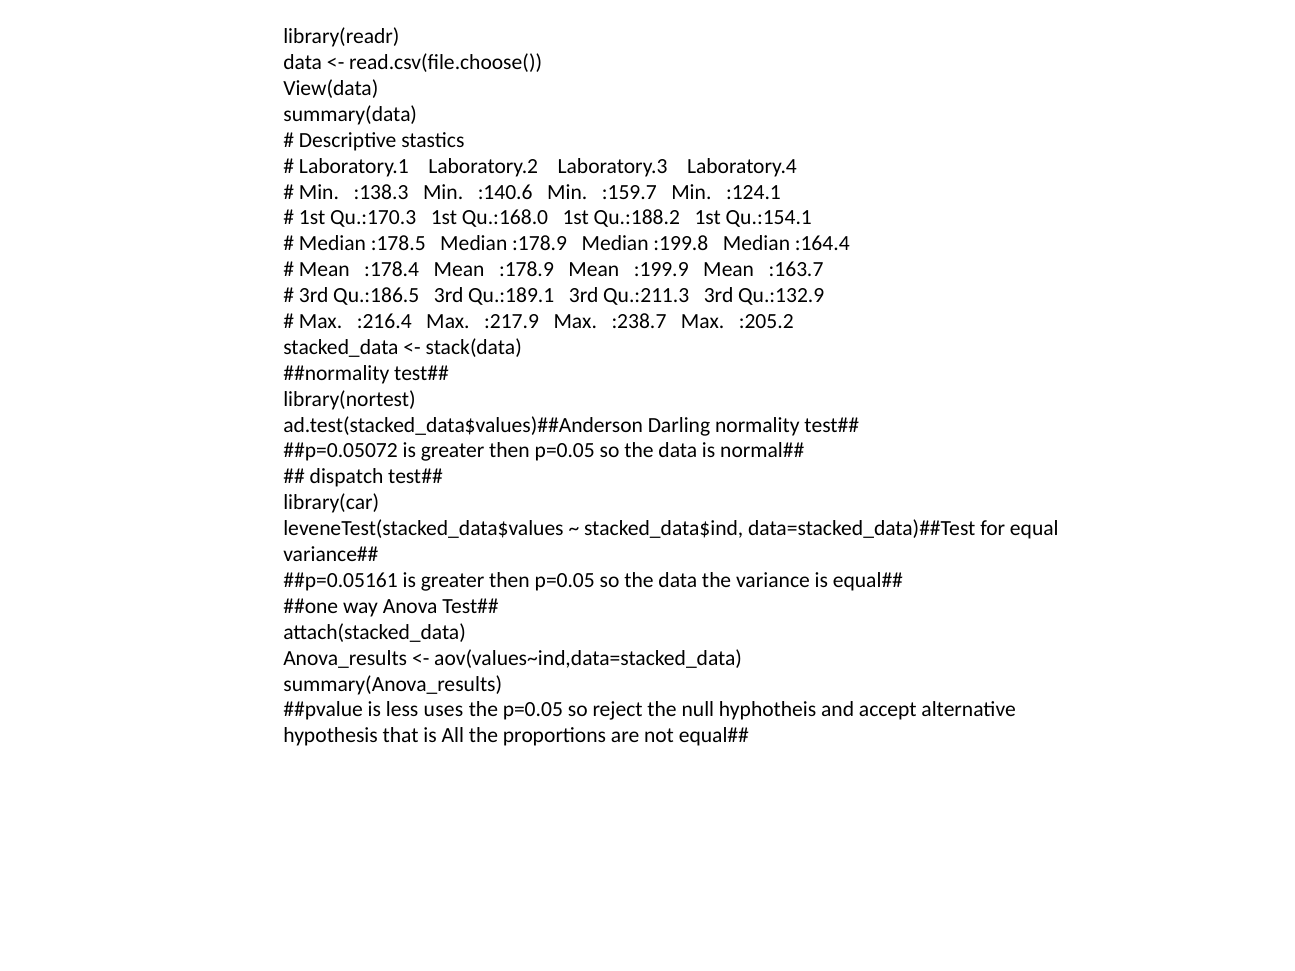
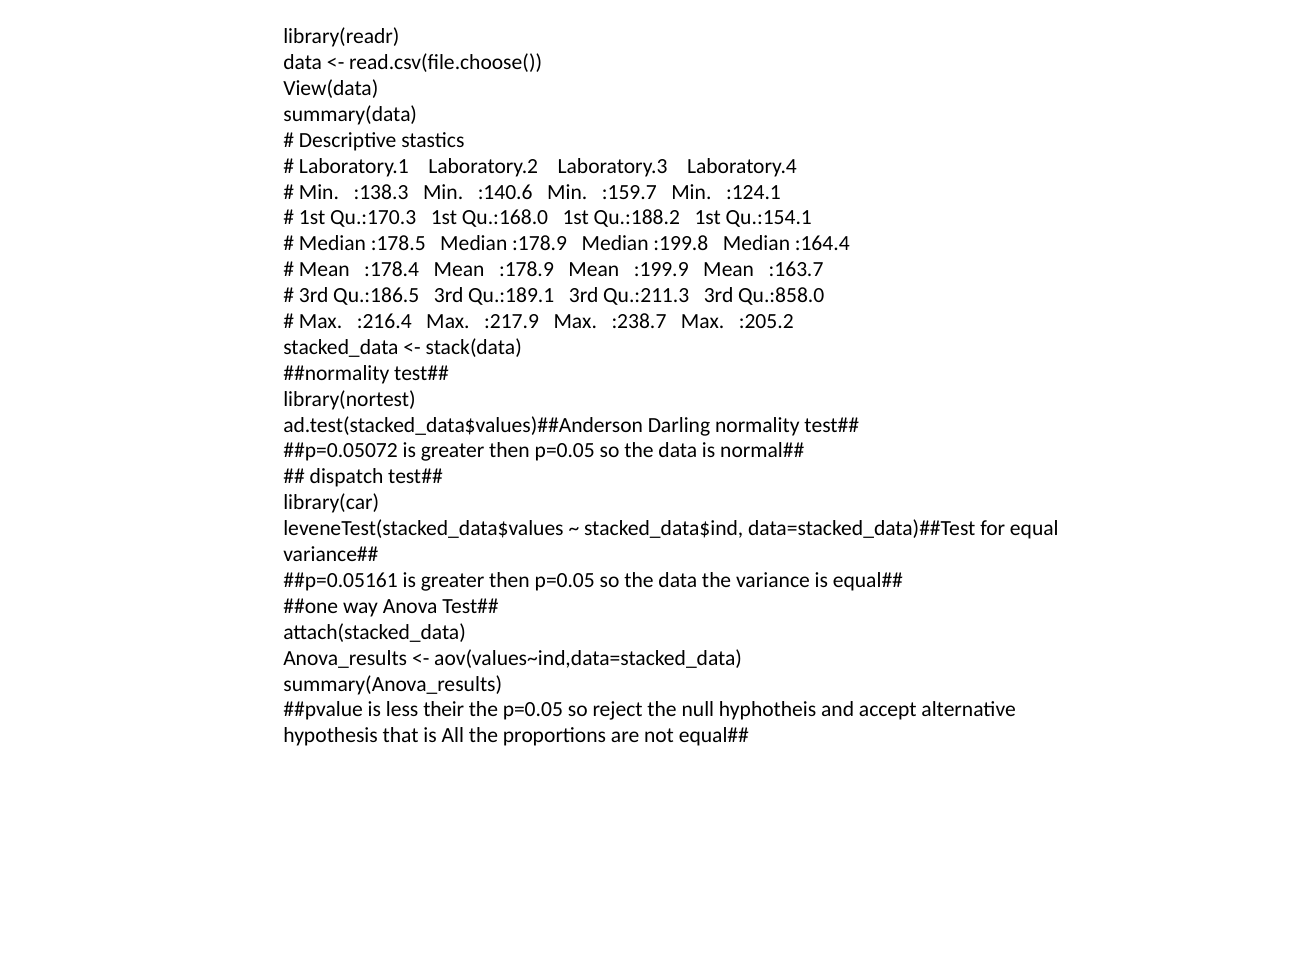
Qu.:132.9: Qu.:132.9 -> Qu.:858.0
uses: uses -> their
